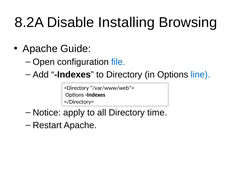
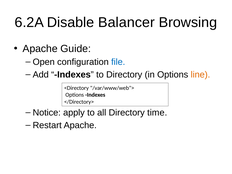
8.2A: 8.2A -> 6.2A
Installing: Installing -> Balancer
line colour: blue -> orange
